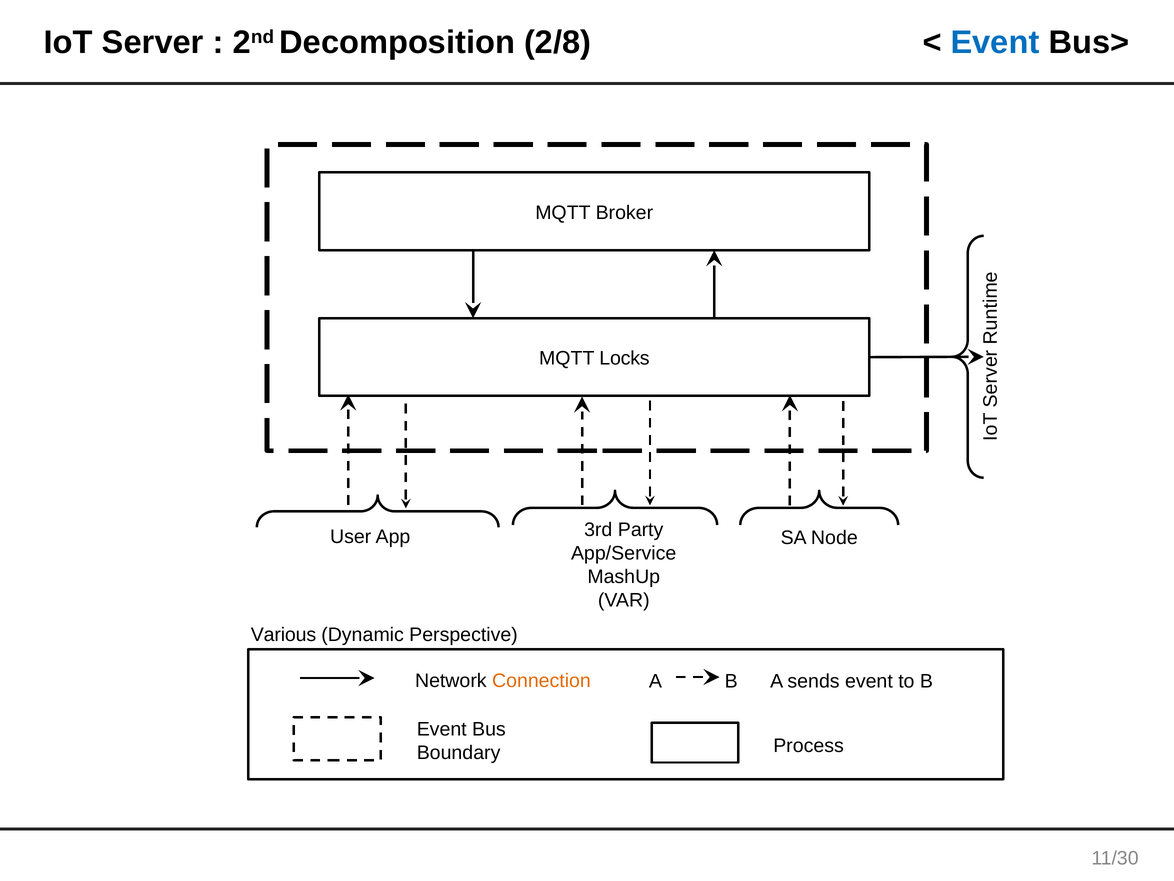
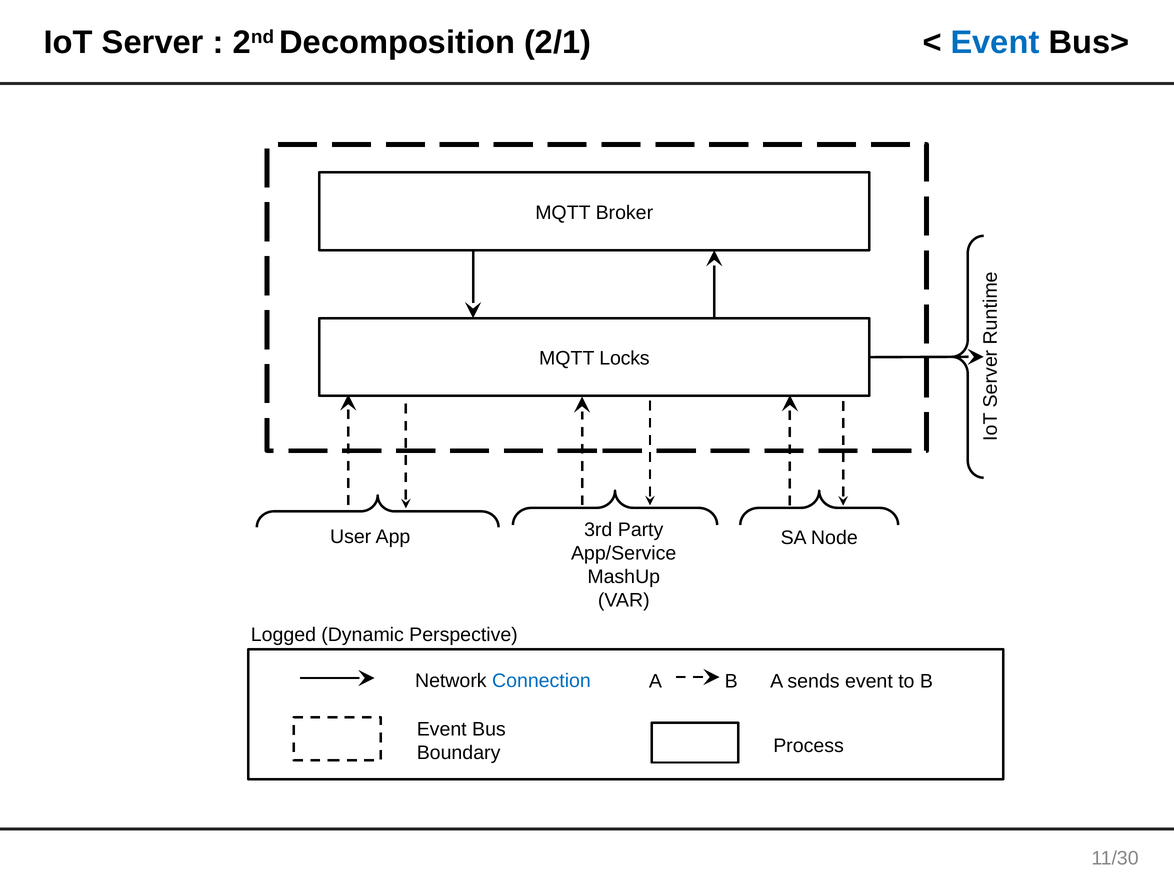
2/8: 2/8 -> 2/1
Various: Various -> Logged
Connection colour: orange -> blue
